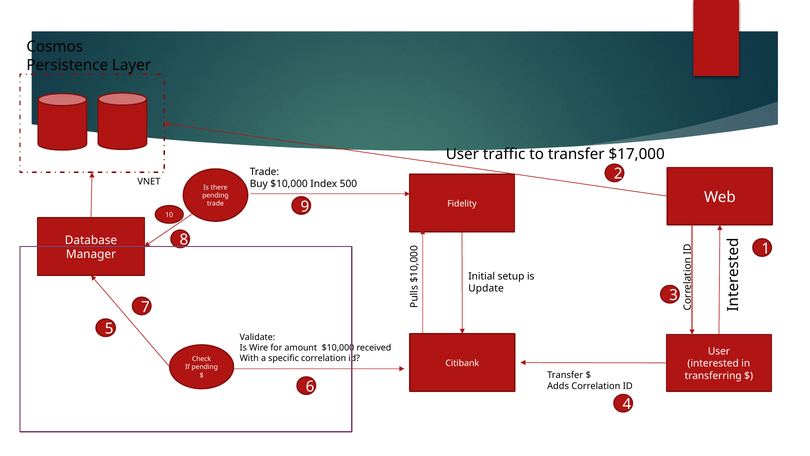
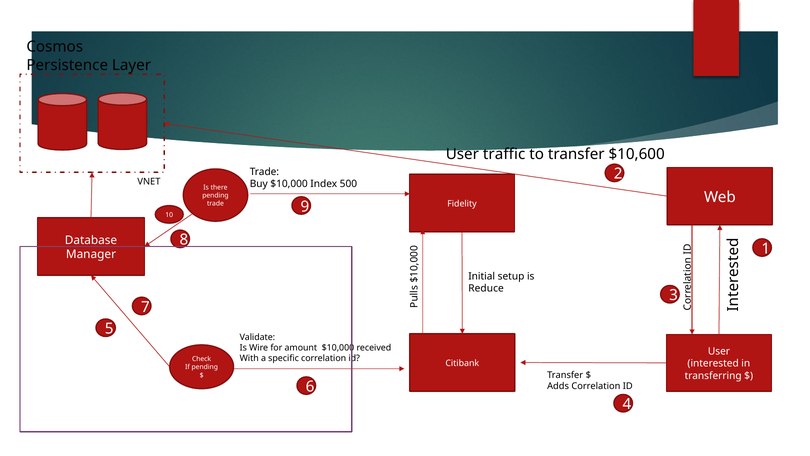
$17,000: $17,000 -> $10,600
Update: Update -> Reduce
